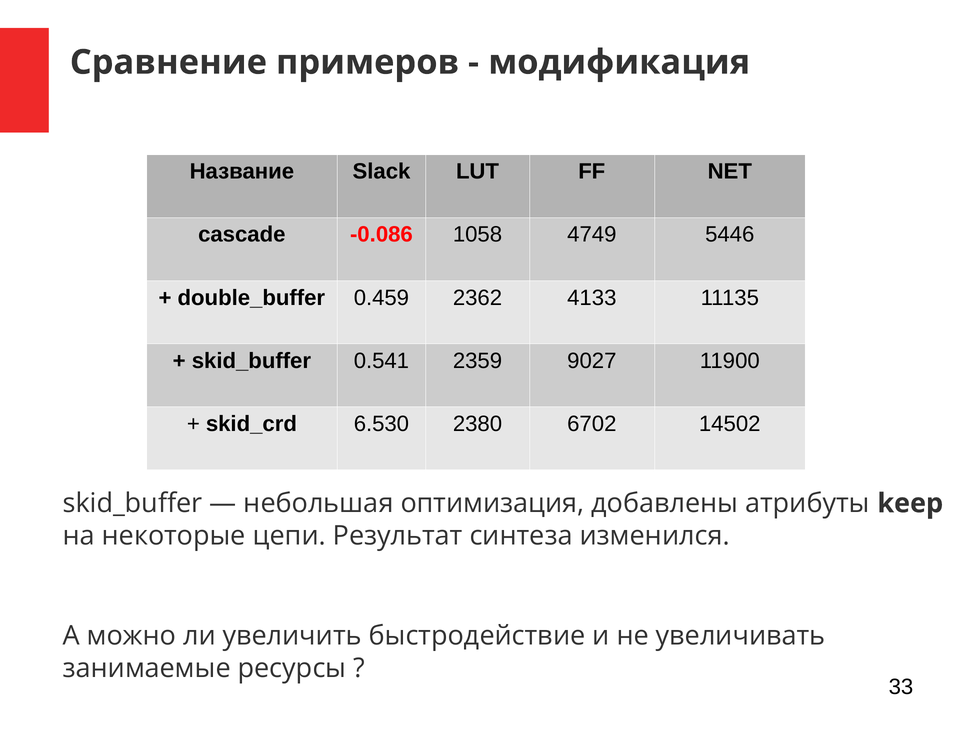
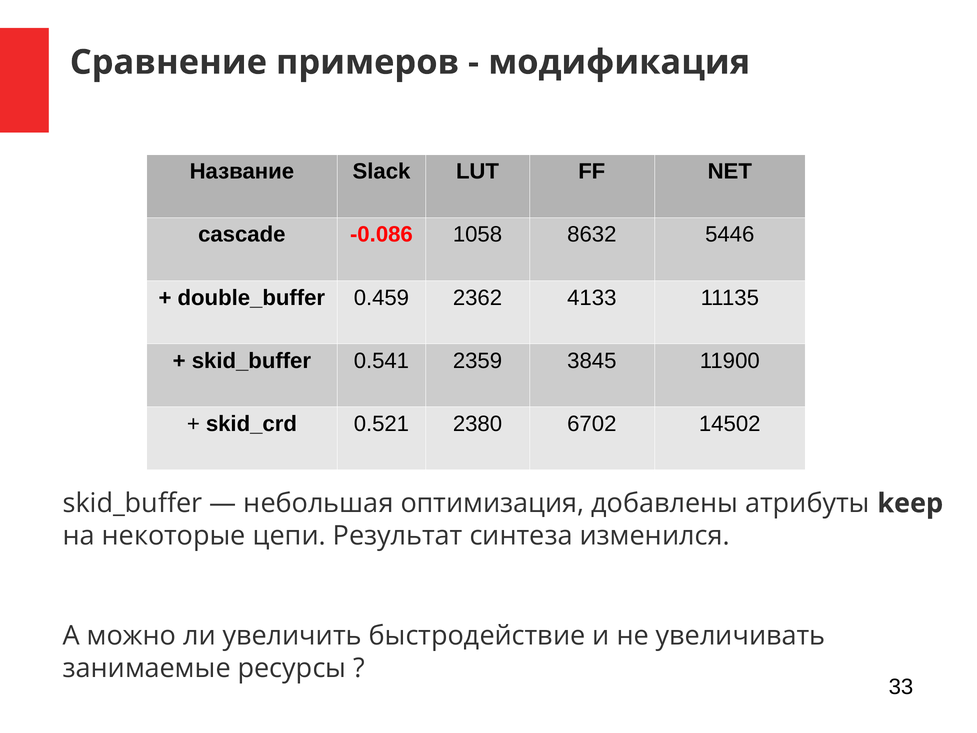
4749: 4749 -> 8632
9027: 9027 -> 3845
6.530: 6.530 -> 0.521
